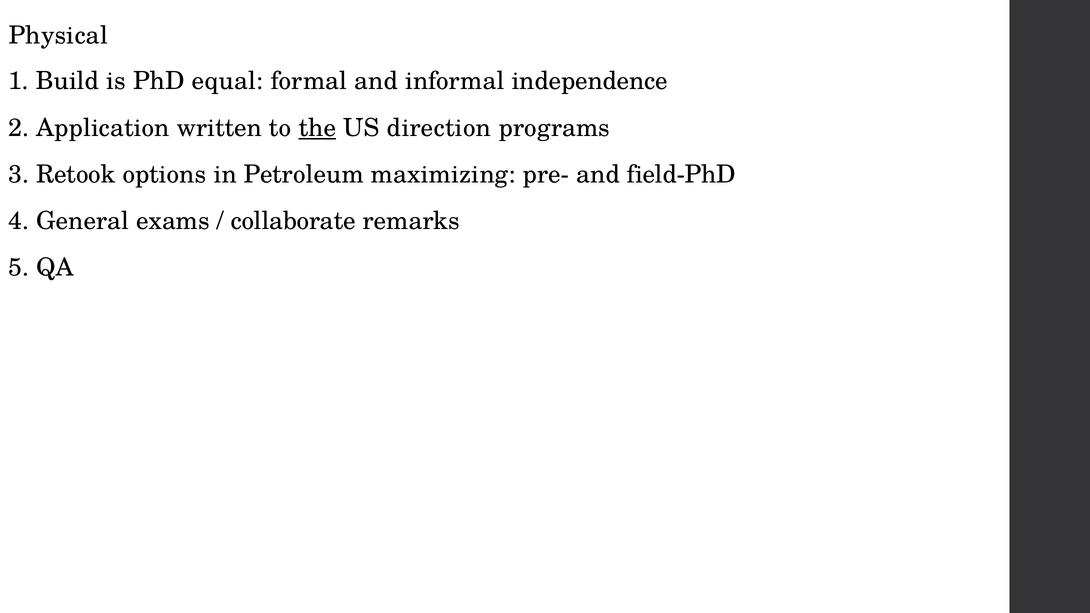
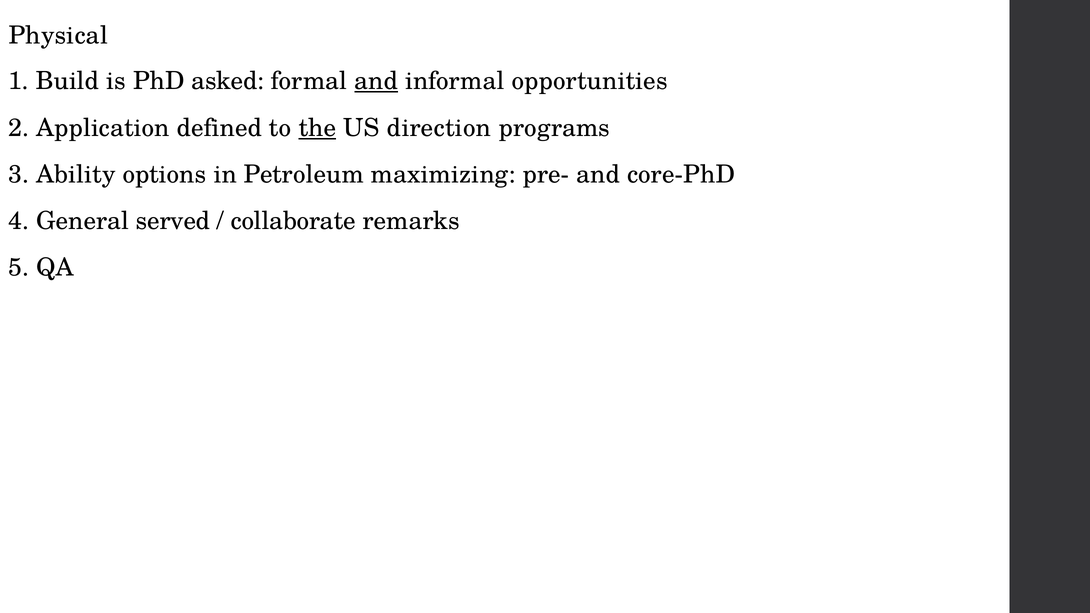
equal: equal -> asked
and at (376, 81) underline: none -> present
independence: independence -> opportunities
written: written -> defined
Retook: Retook -> Ability
field-PhD: field-PhD -> core-PhD
exams: exams -> served
